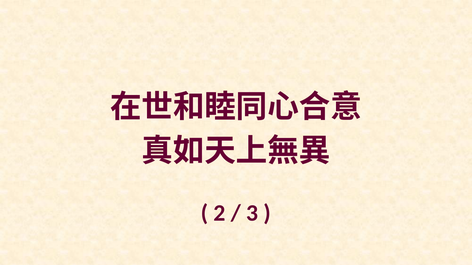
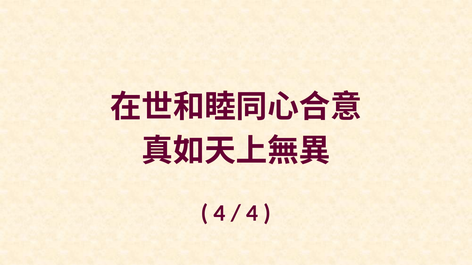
2 at (220, 213): 2 -> 4
3 at (252, 213): 3 -> 4
